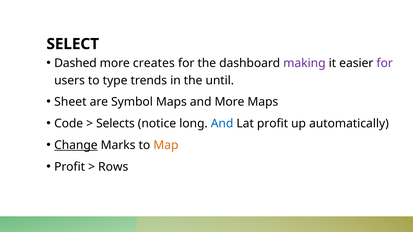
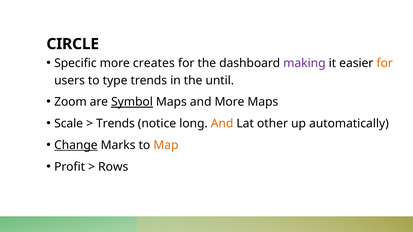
SELECT: SELECT -> CIRCLE
Dashed: Dashed -> Specific
for at (385, 63) colour: purple -> orange
Sheet: Sheet -> Zoom
Symbol underline: none -> present
Code: Code -> Scale
Selects at (115, 124): Selects -> Trends
And at (222, 124) colour: blue -> orange
Lat profit: profit -> other
